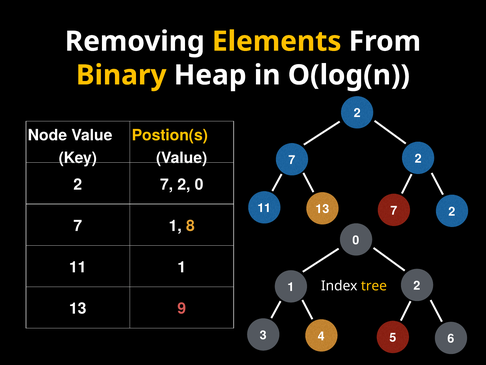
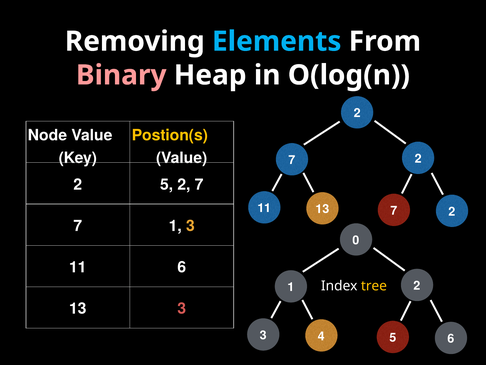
Elements colour: yellow -> light blue
Binary colour: yellow -> pink
7 at (167, 184): 7 -> 5
0 at (199, 184): 0 -> 7
1 8: 8 -> 3
11 1: 1 -> 6
13 9: 9 -> 3
